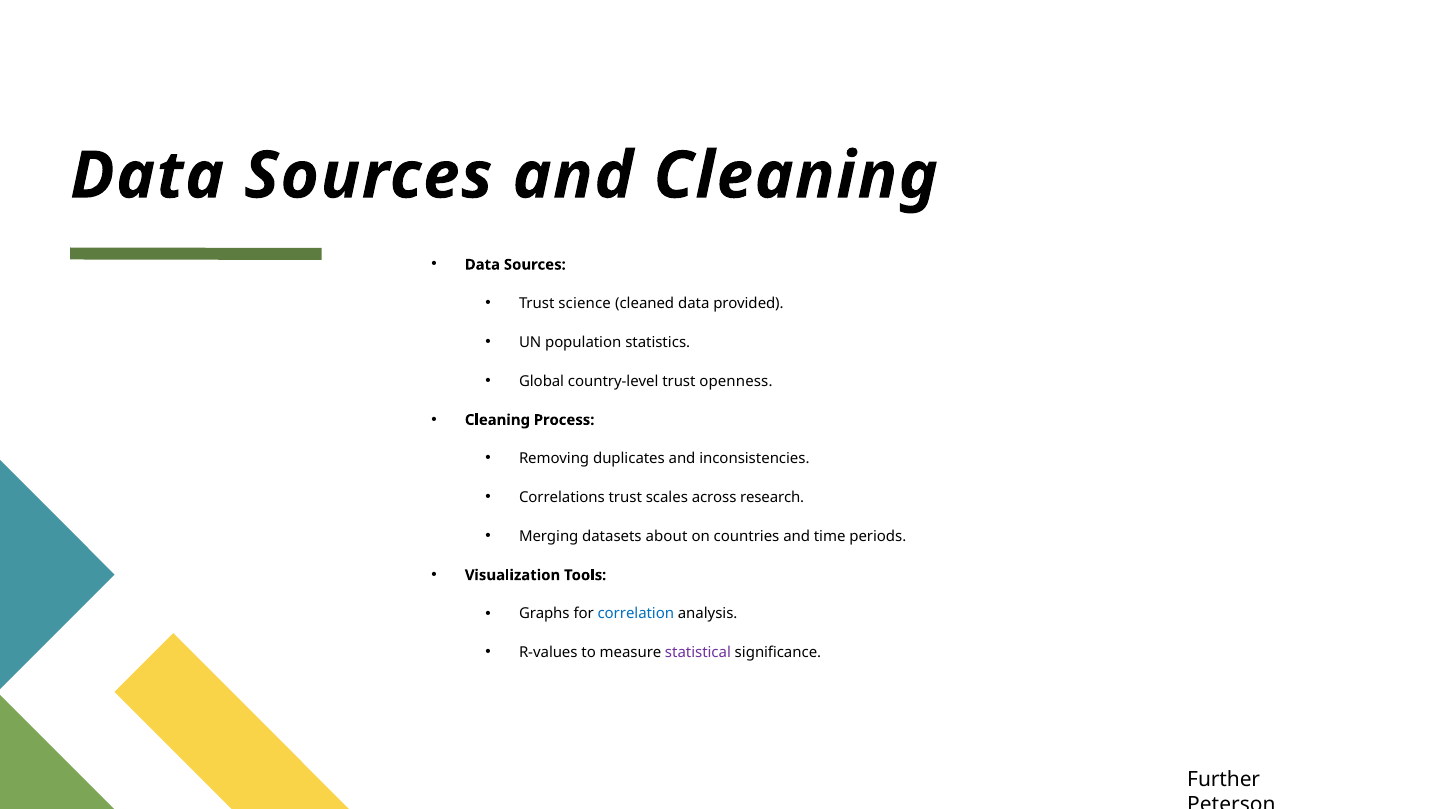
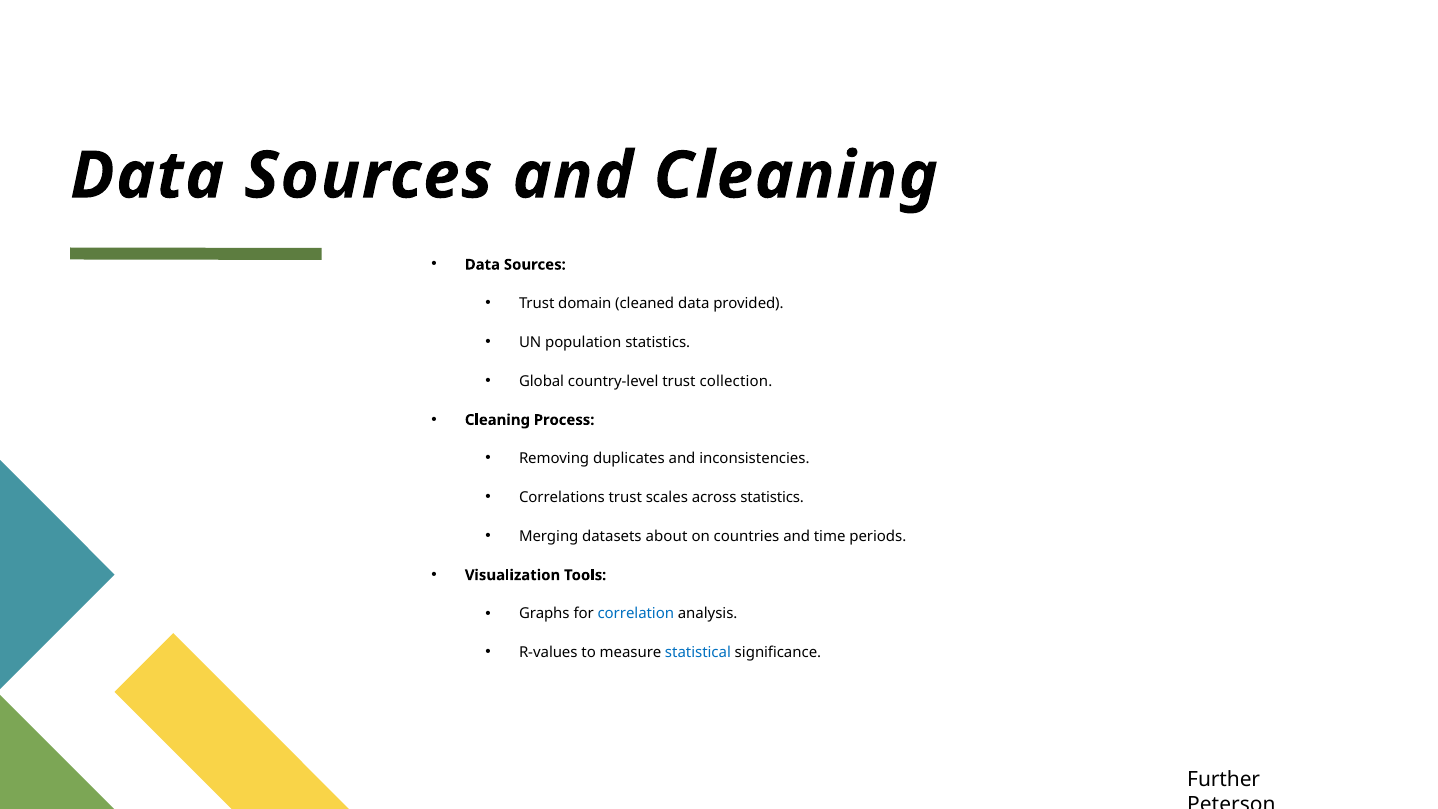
science: science -> domain
openness: openness -> collection
across research: research -> statistics
statistical colour: purple -> blue
